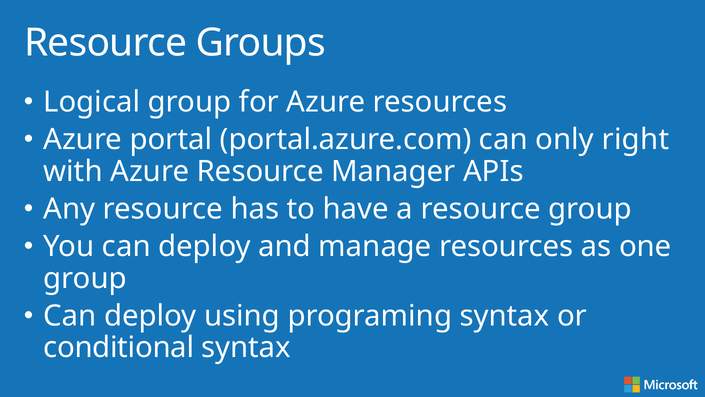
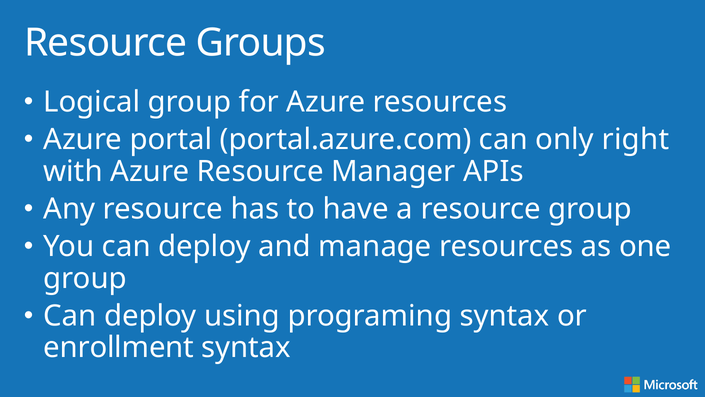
conditional: conditional -> enrollment
